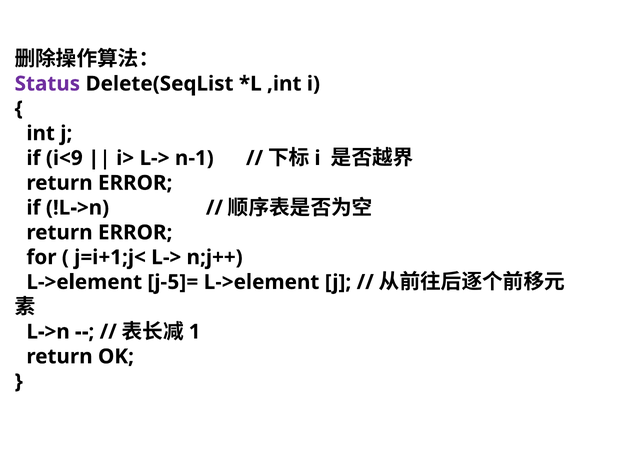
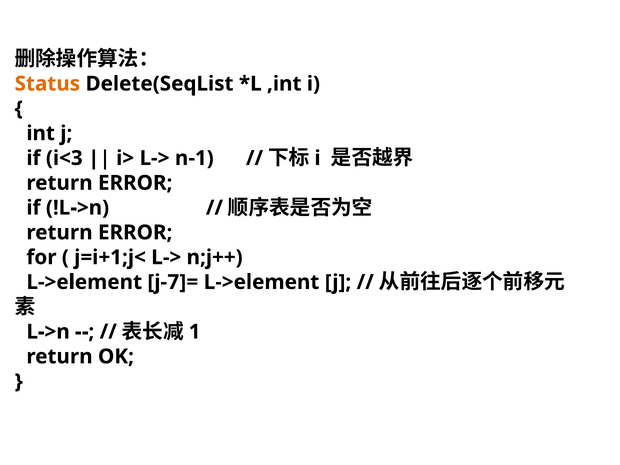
Status colour: purple -> orange
i<9: i<9 -> i<3
j-5]=: j-5]= -> j-7]=
